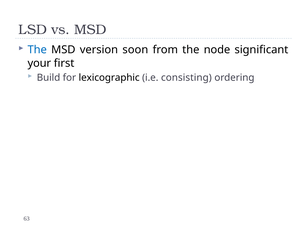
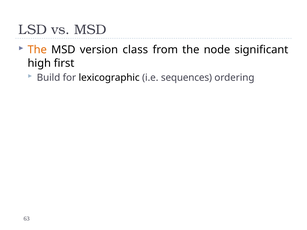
The at (37, 50) colour: blue -> orange
soon: soon -> class
your: your -> high
consisting: consisting -> sequences
